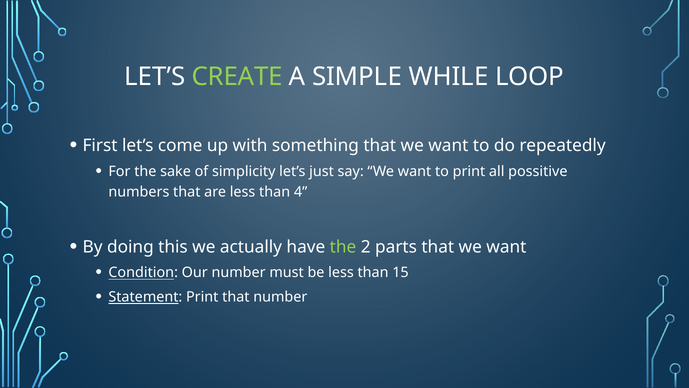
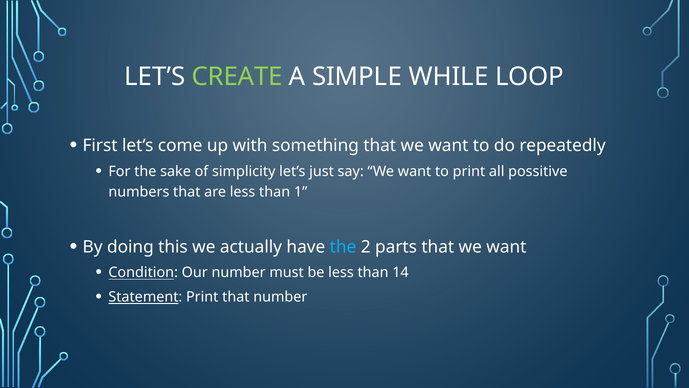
4: 4 -> 1
the at (343, 247) colour: light green -> light blue
15: 15 -> 14
